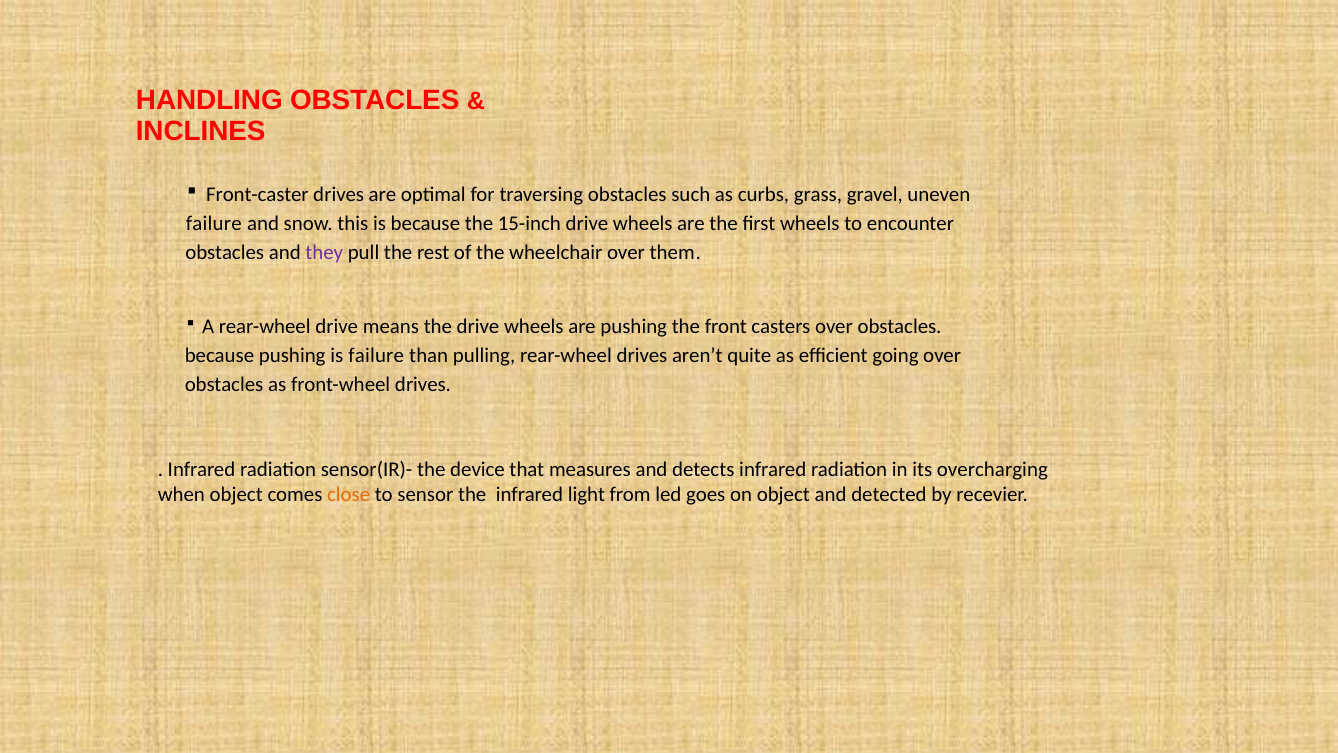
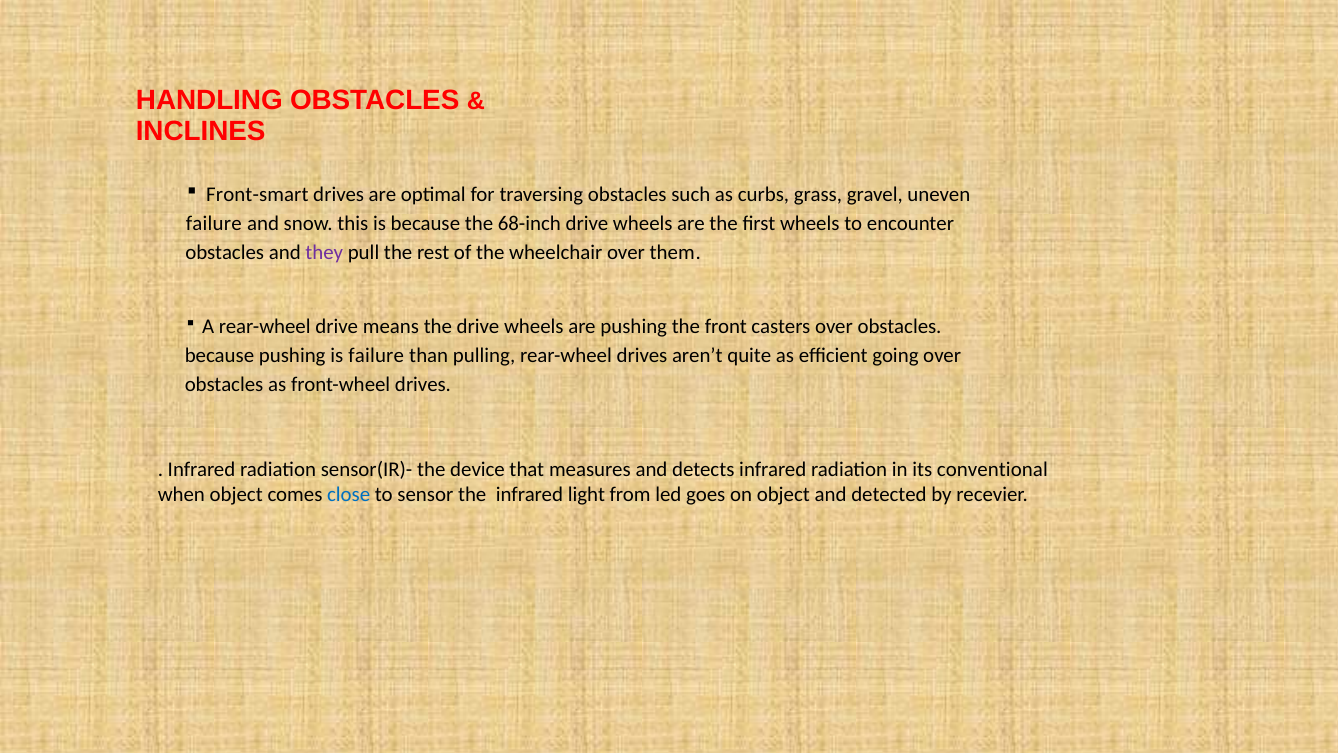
Front-caster: Front-caster -> Front-smart
15-inch: 15-inch -> 68-inch
overcharging: overcharging -> conventional
close colour: orange -> blue
